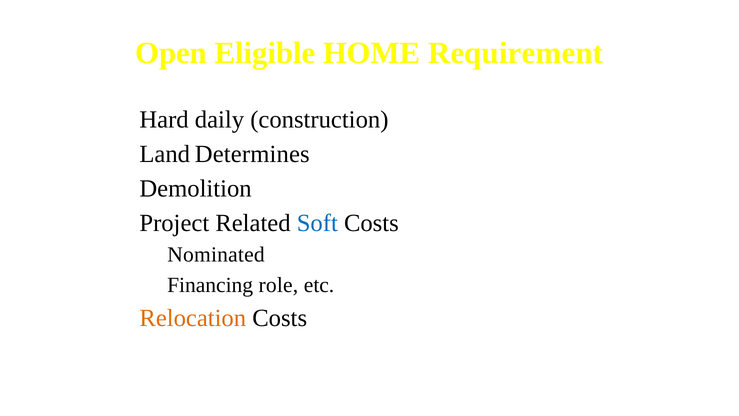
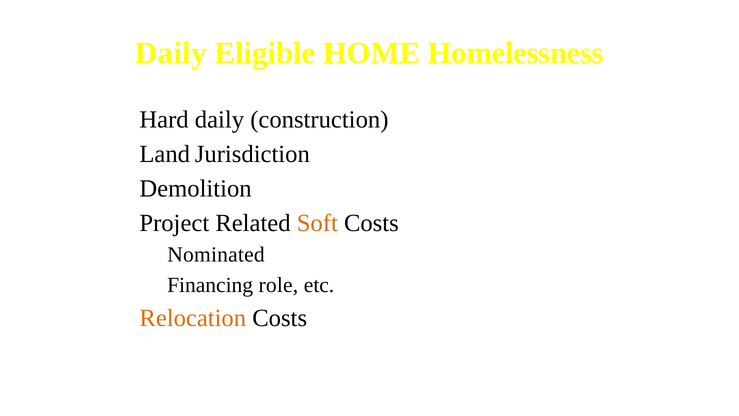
Open at (171, 53): Open -> Daily
Requirement: Requirement -> Homelessness
Determines: Determines -> Jurisdiction
Soft colour: blue -> orange
